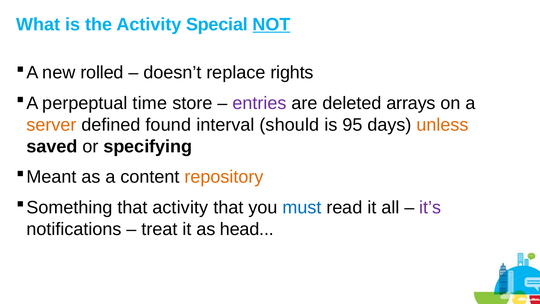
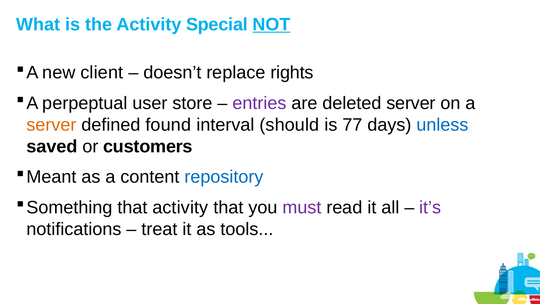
rolled: rolled -> client
time: time -> user
deleted arrays: arrays -> server
95: 95 -> 77
unless colour: orange -> blue
specifying: specifying -> customers
repository colour: orange -> blue
must colour: blue -> purple
head: head -> tools
